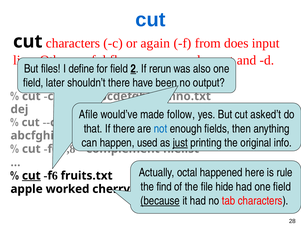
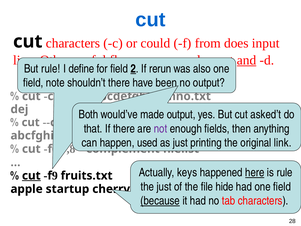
again: again -> could
and underline: none -> present
But files: files -> rule
later: later -> note
Afile: Afile -> Both
follow at (181, 114): follow -> output
not colour: blue -> purple
just at (180, 143) underline: present -> none
info: info -> link
octal: octal -> keys
here underline: none -> present
6: 6 -> 9
the find: find -> just
worked: worked -> startup
